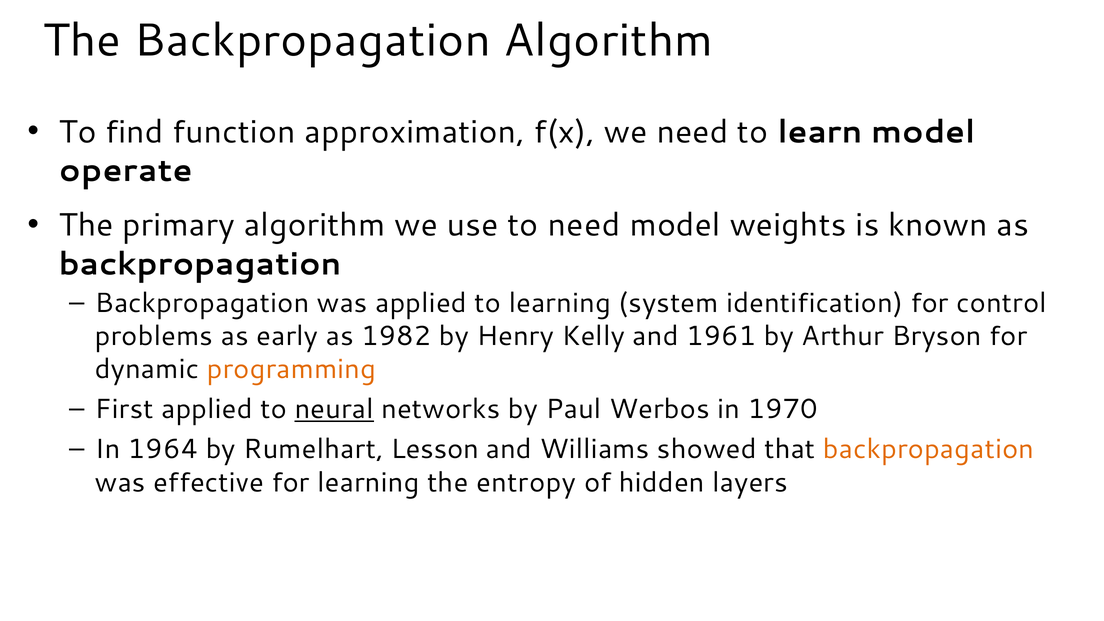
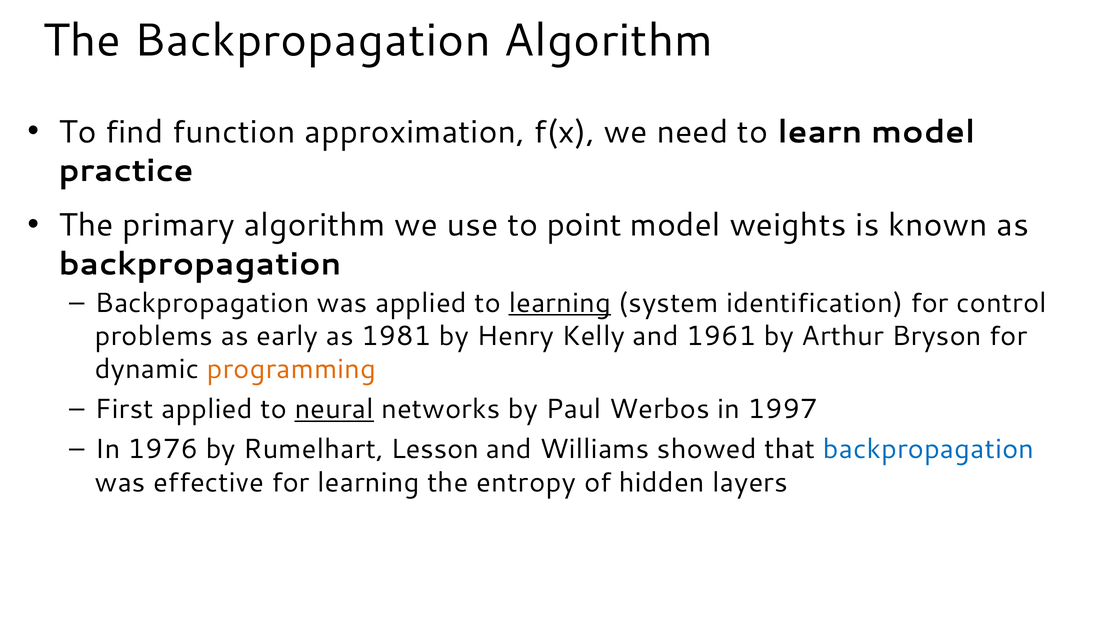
operate: operate -> practice
to need: need -> point
learning at (560, 303) underline: none -> present
1982: 1982 -> 1981
1970: 1970 -> 1997
1964: 1964 -> 1976
backpropagation at (929, 449) colour: orange -> blue
